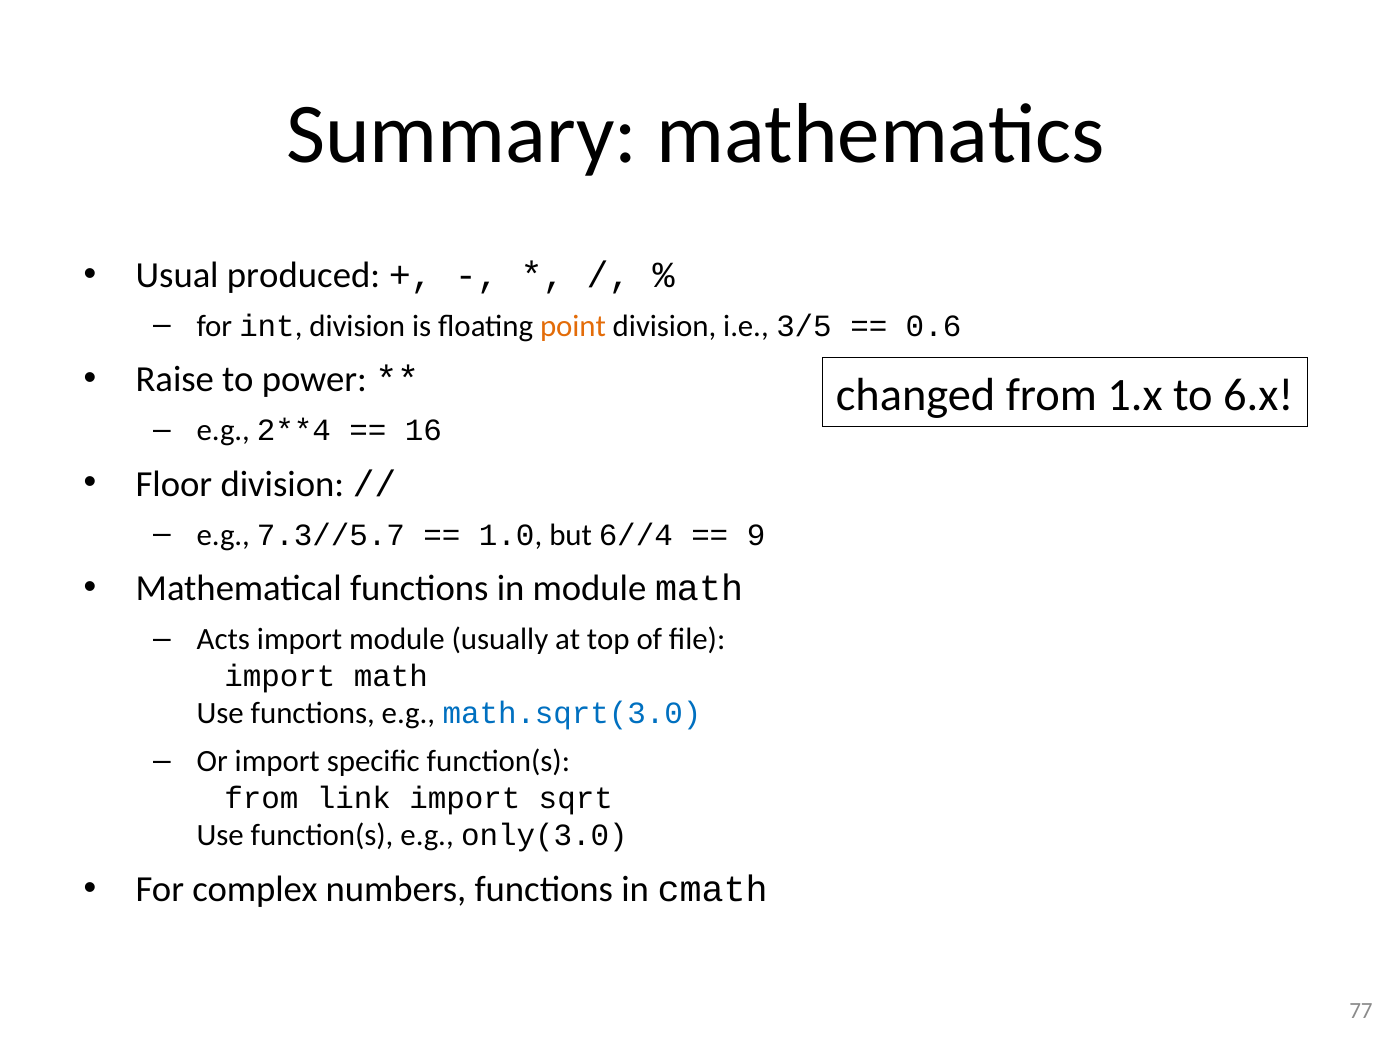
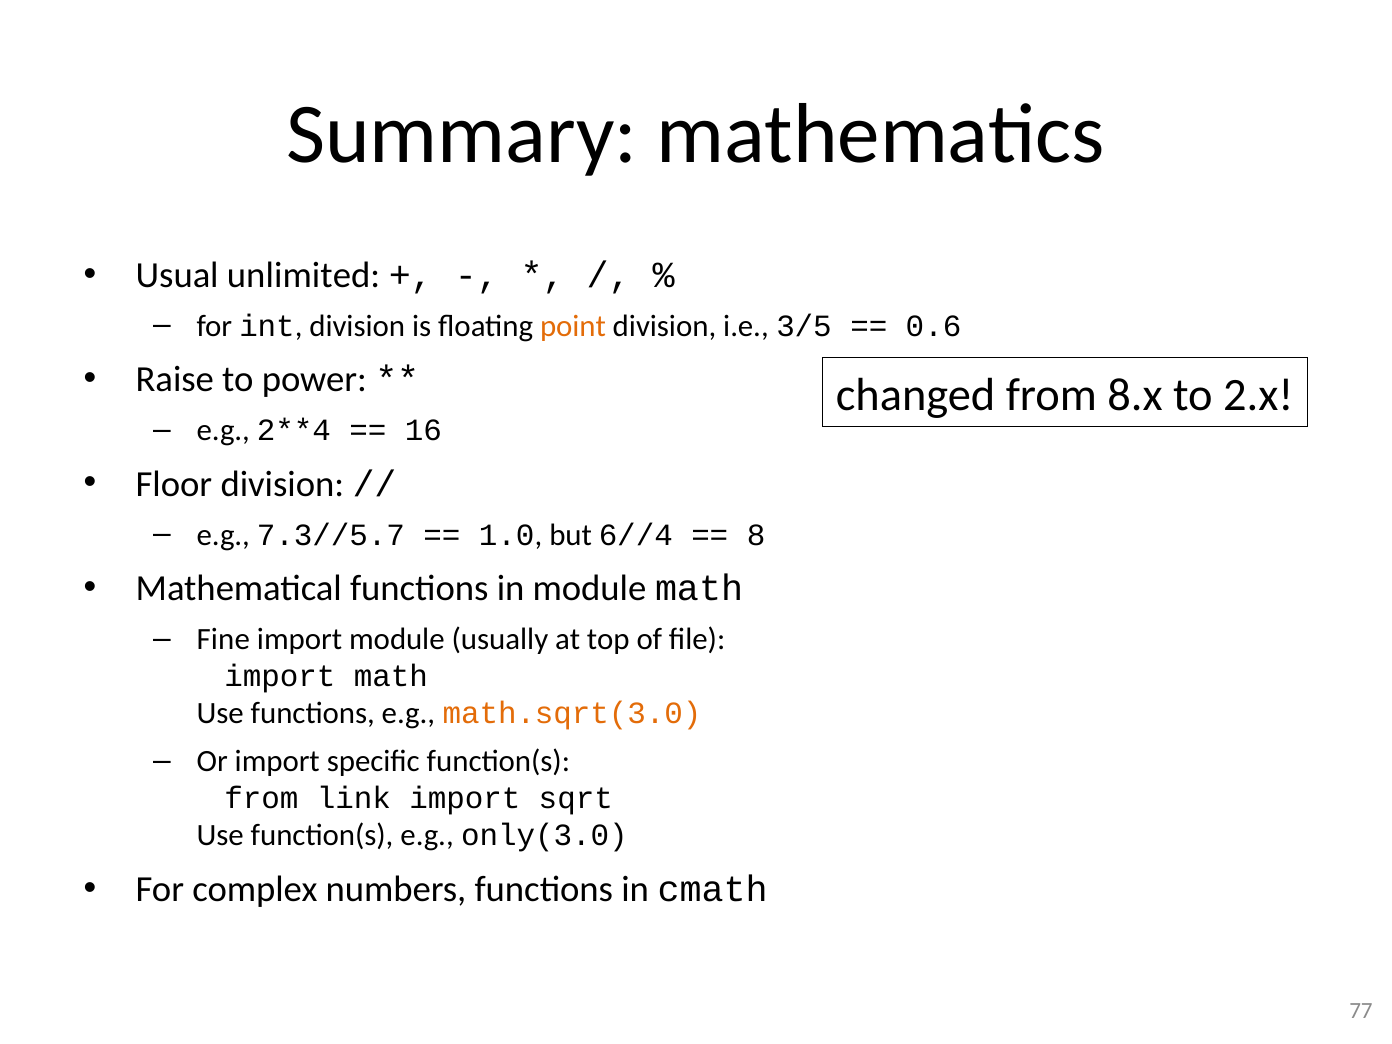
produced: produced -> unlimited
1.x: 1.x -> 8.x
6.x: 6.x -> 2.x
9: 9 -> 8
Acts: Acts -> Fine
math.sqrt(3.0 colour: blue -> orange
